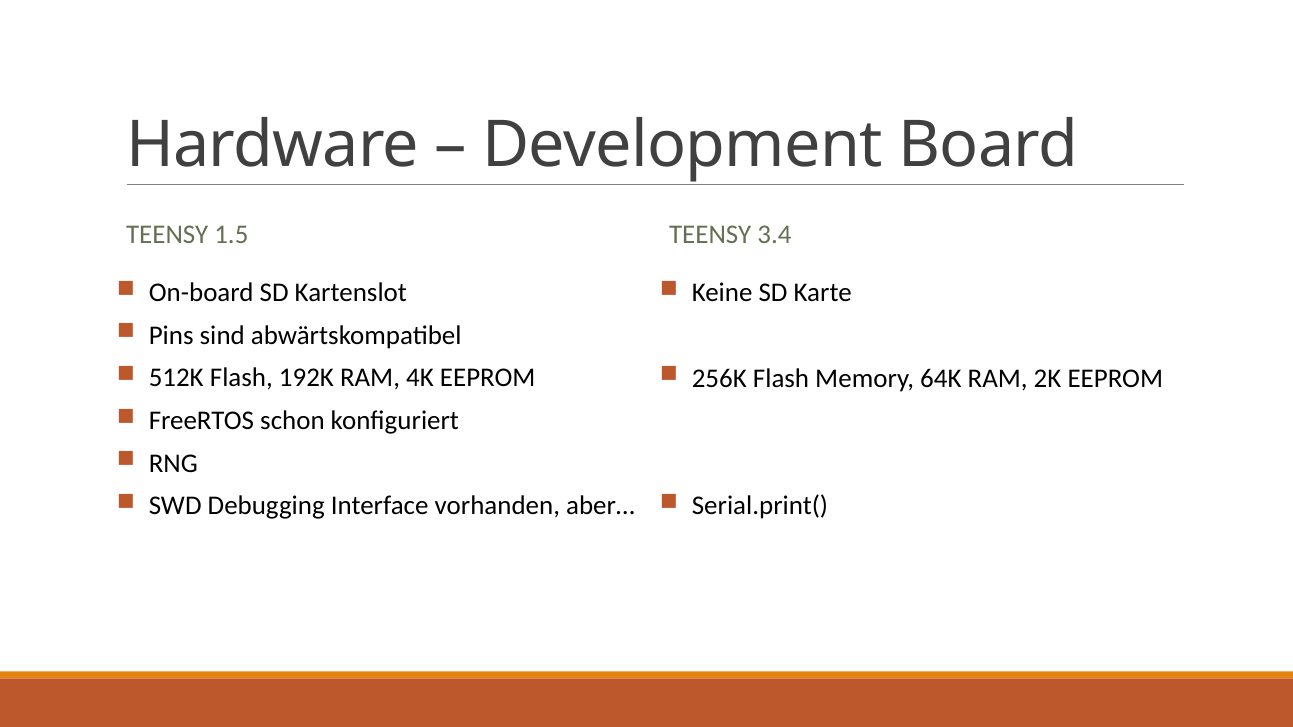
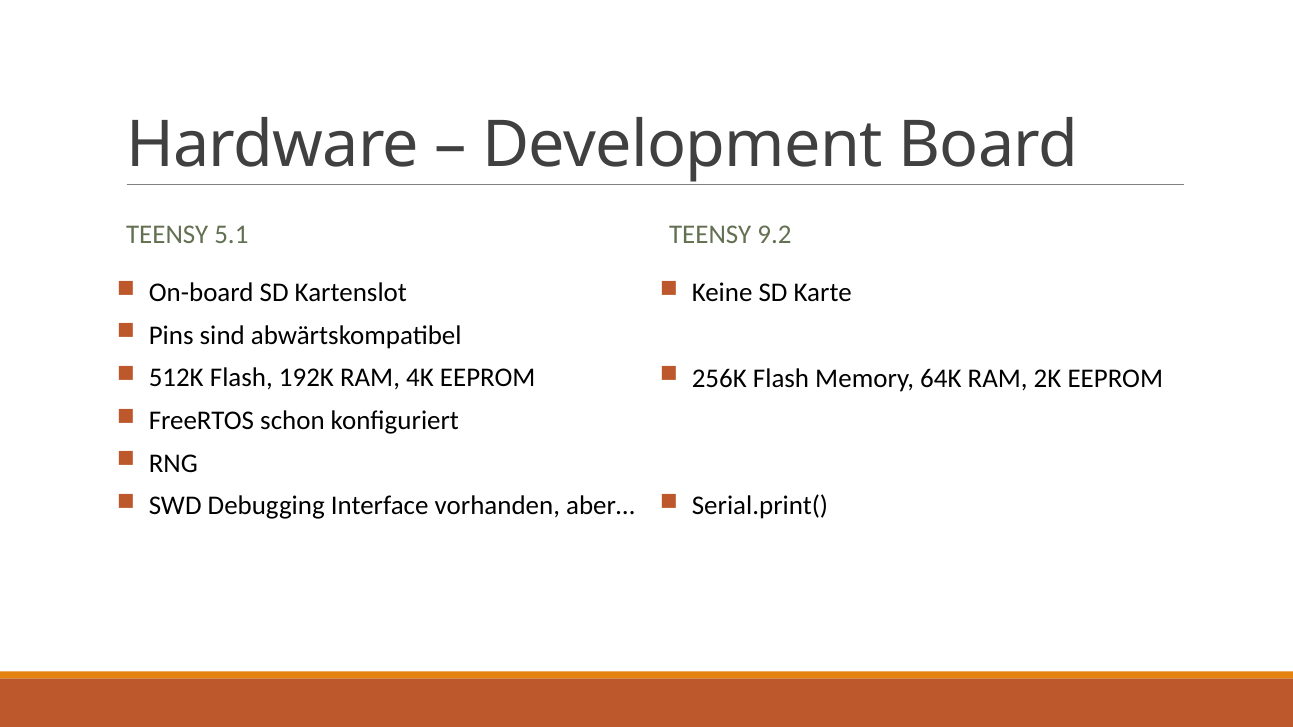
1.5: 1.5 -> 5.1
3.4: 3.4 -> 9.2
